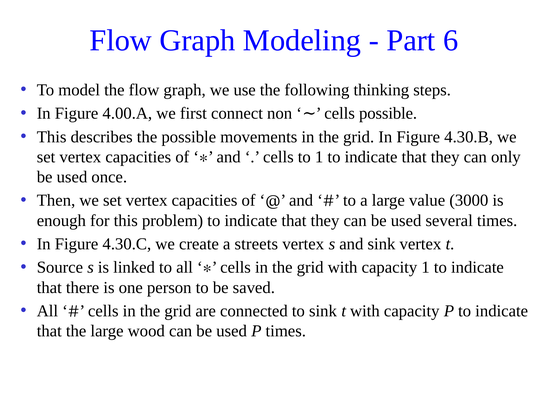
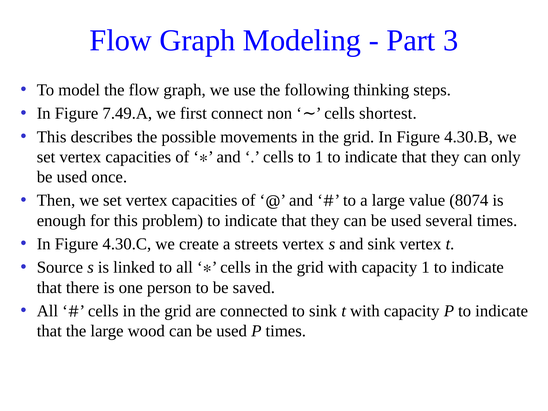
6: 6 -> 3
4.00.A: 4.00.A -> 7.49.A
cells possible: possible -> shortest
3000: 3000 -> 8074
